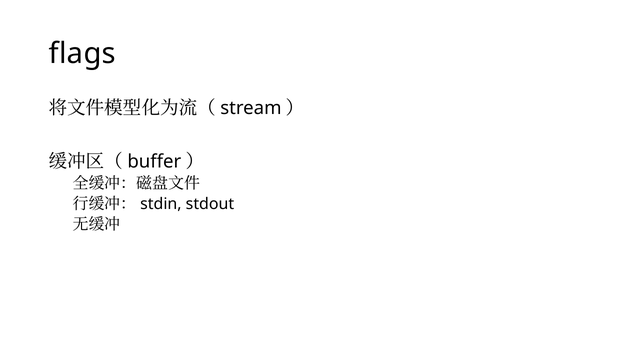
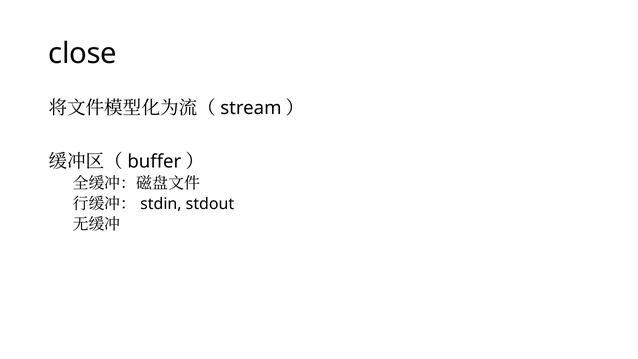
flags: flags -> close
